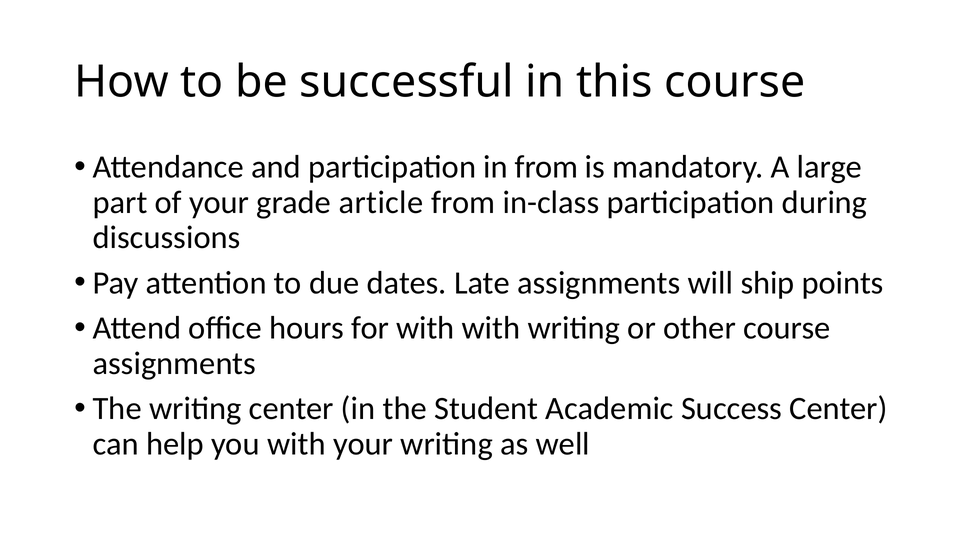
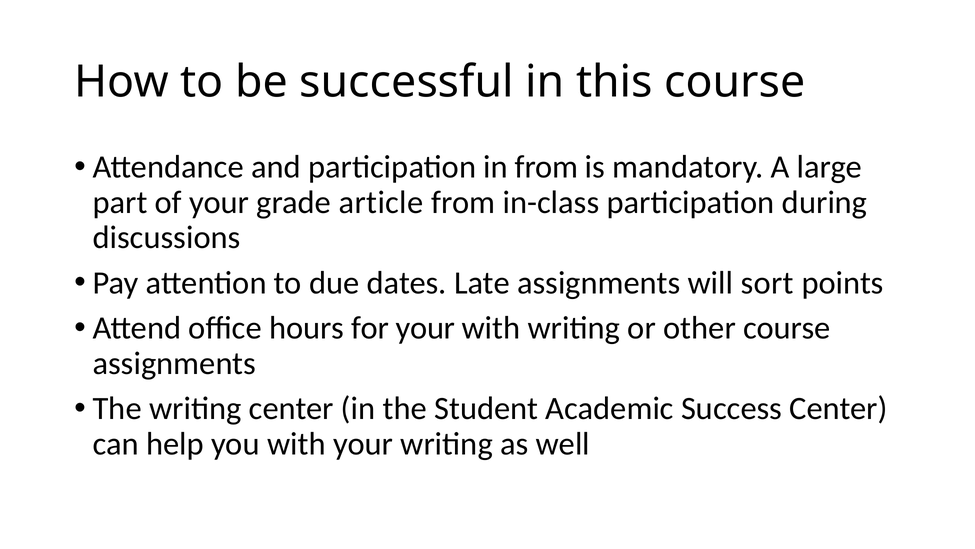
ship: ship -> sort
for with: with -> your
